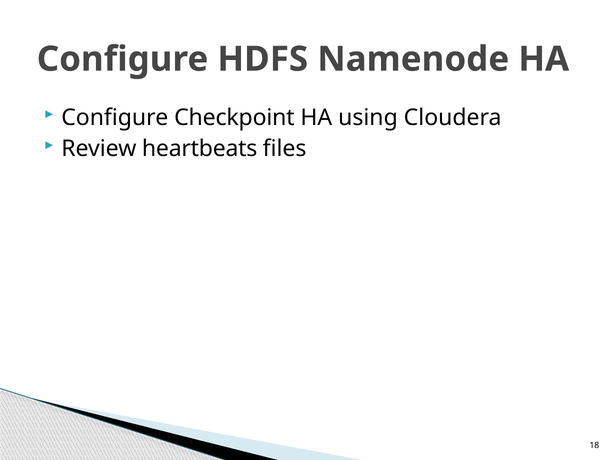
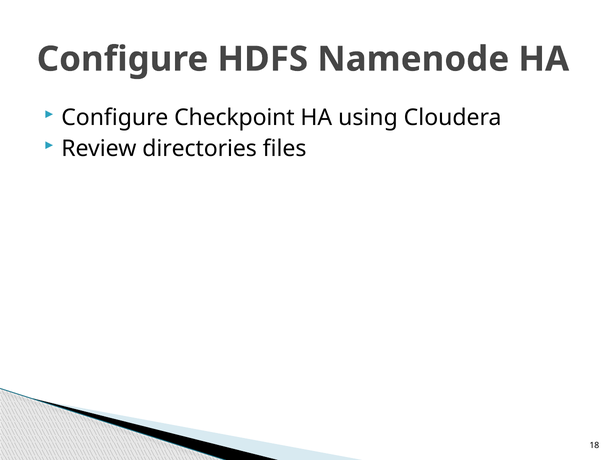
heartbeats: heartbeats -> directories
